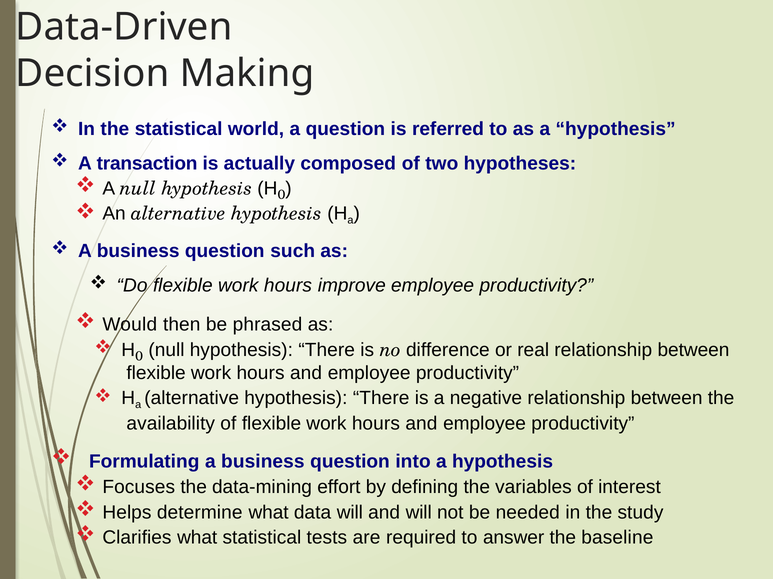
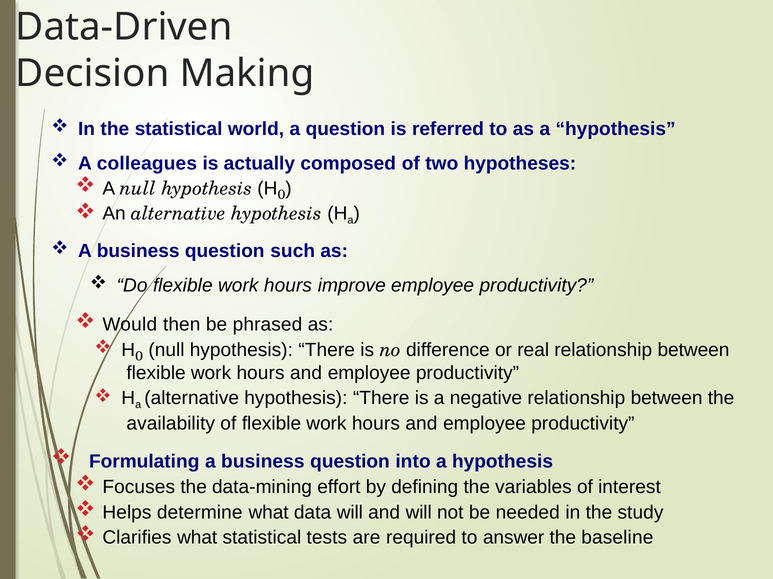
transaction: transaction -> colleagues
